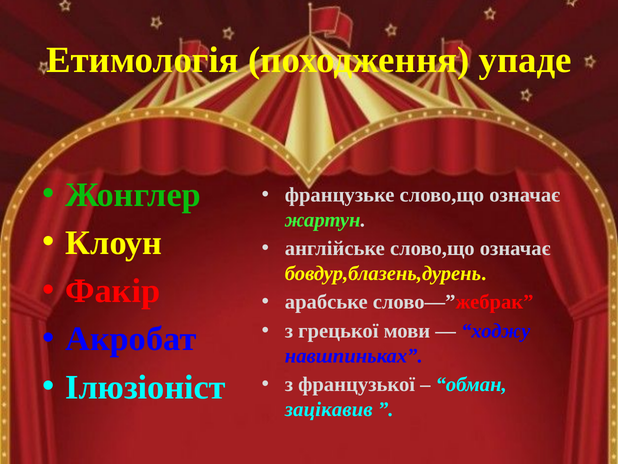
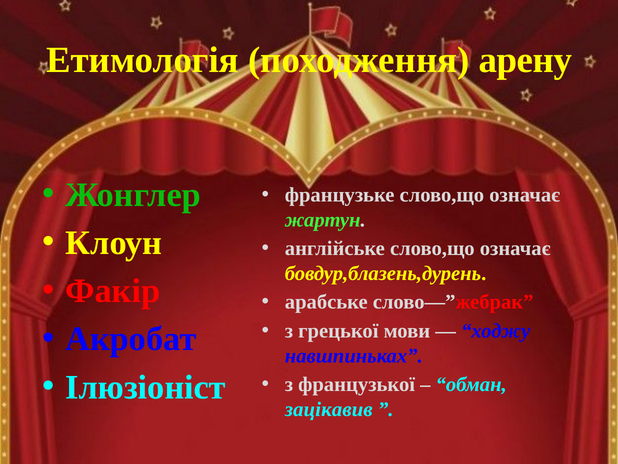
упаде: упаде -> арену
